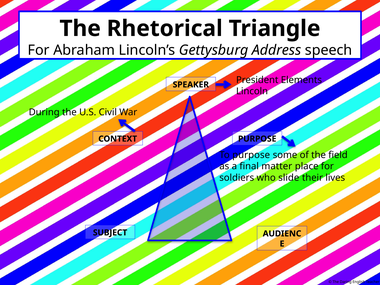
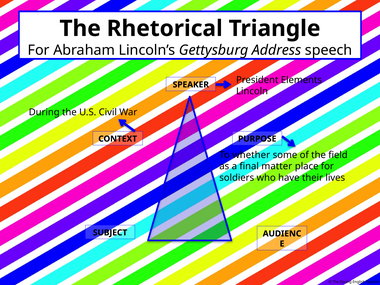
To purpose: purpose -> whether
slide: slide -> have
